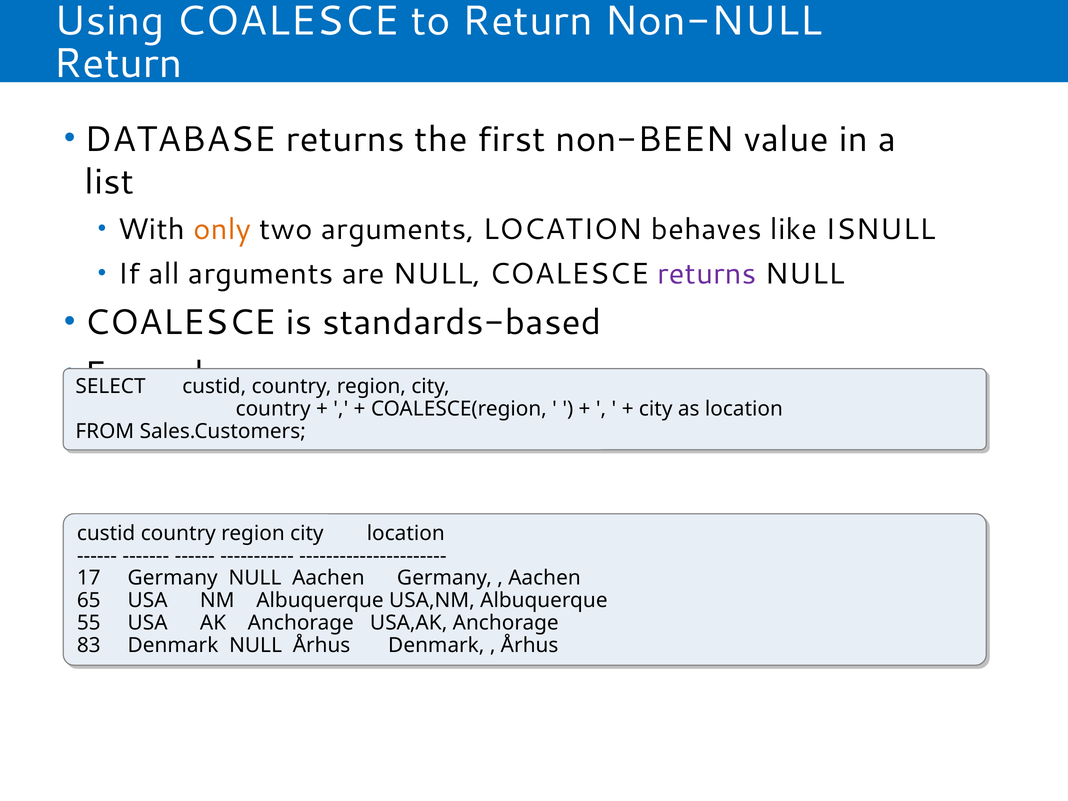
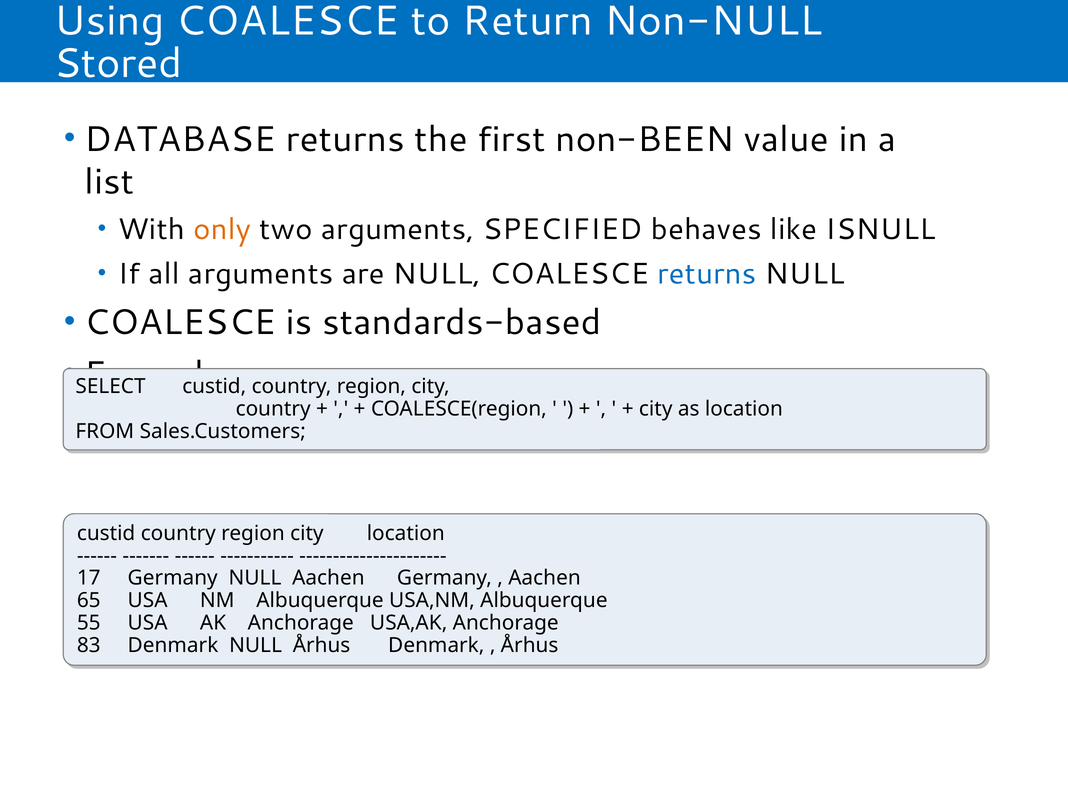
Return at (118, 63): Return -> Stored
arguments LOCATION: LOCATION -> SPECIFIED
returns at (707, 274) colour: purple -> blue
